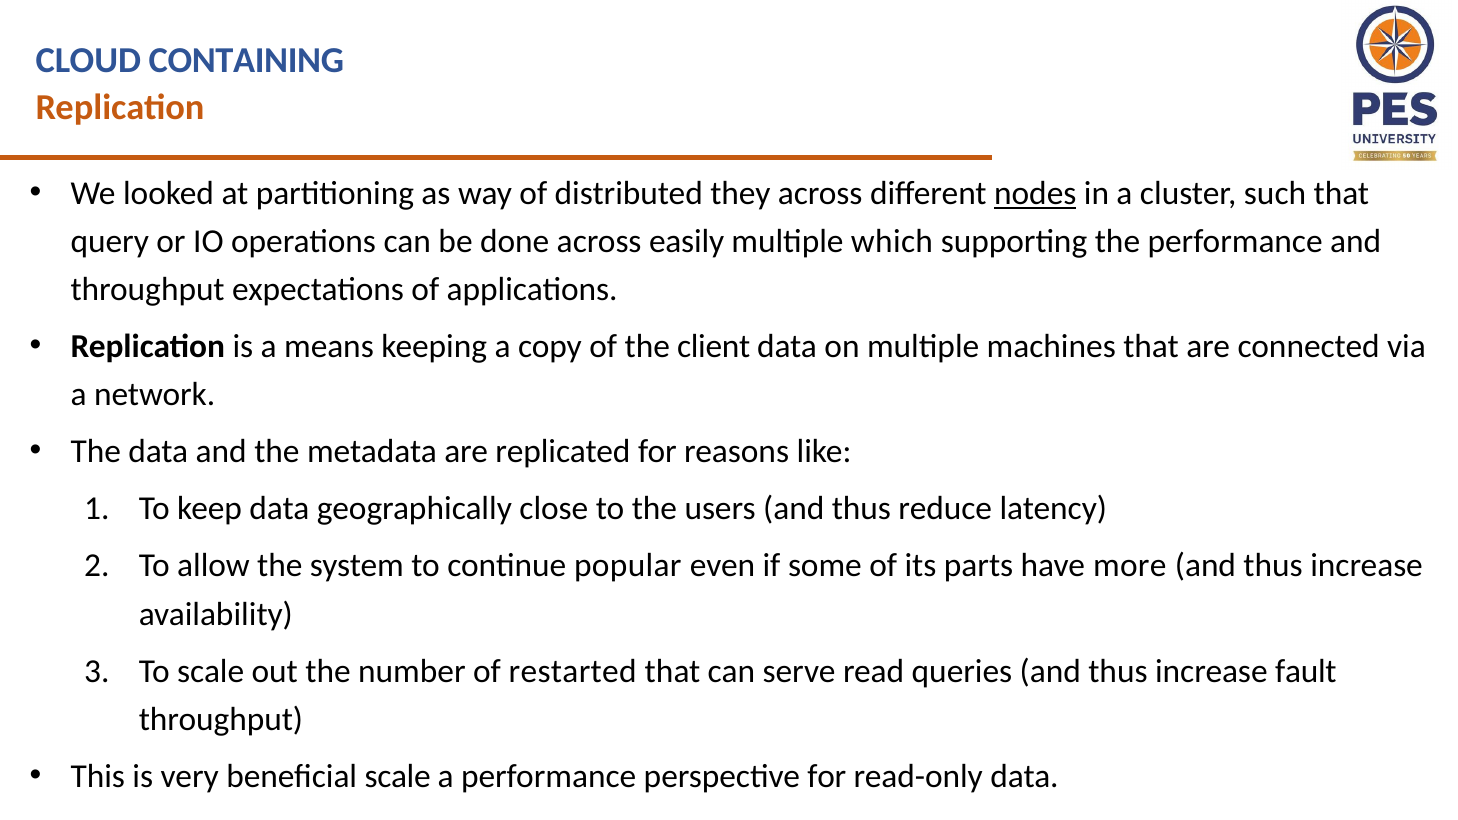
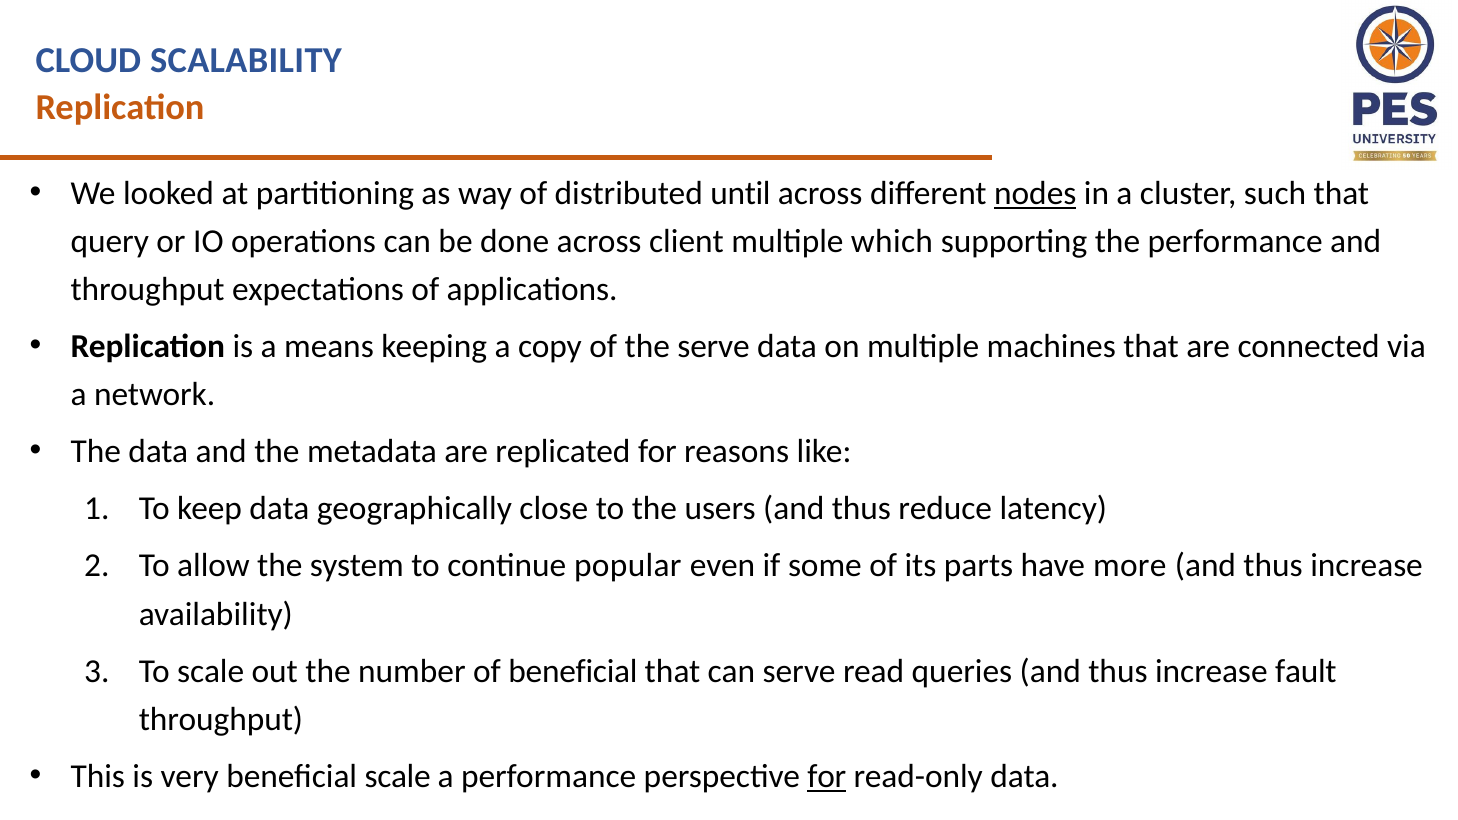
CONTAINING: CONTAINING -> SCALABILITY
they: they -> until
easily: easily -> client
the client: client -> serve
of restarted: restarted -> beneficial
for at (827, 776) underline: none -> present
